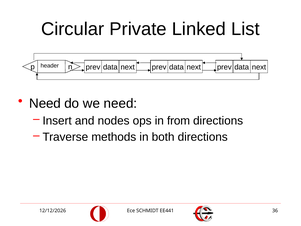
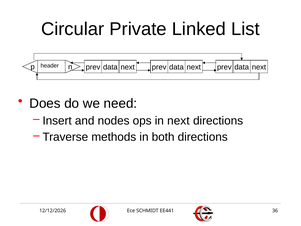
Need at (45, 103): Need -> Does
in from: from -> next
